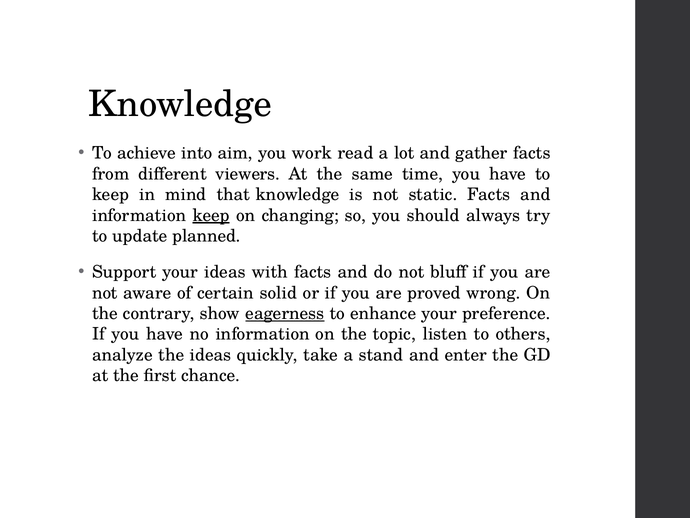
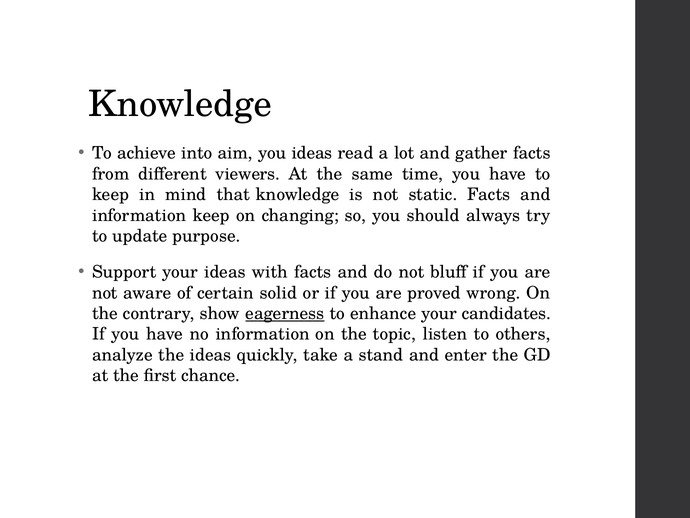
you work: work -> ideas
keep at (211, 215) underline: present -> none
planned: planned -> purpose
preference: preference -> candidates
